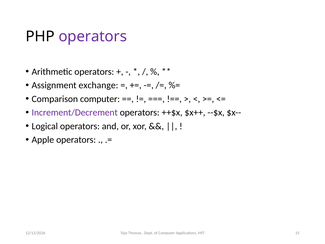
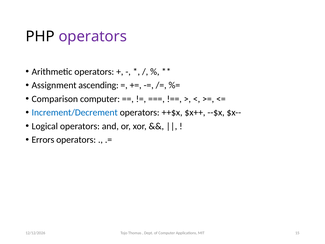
exchange: exchange -> ascending
Increment/Decrement colour: purple -> blue
Apple: Apple -> Errors
